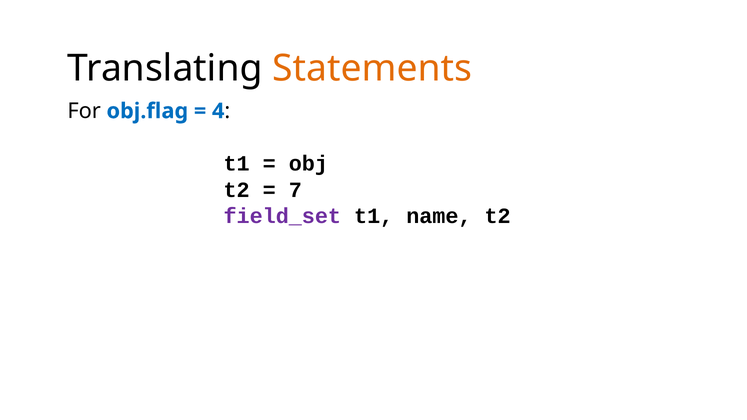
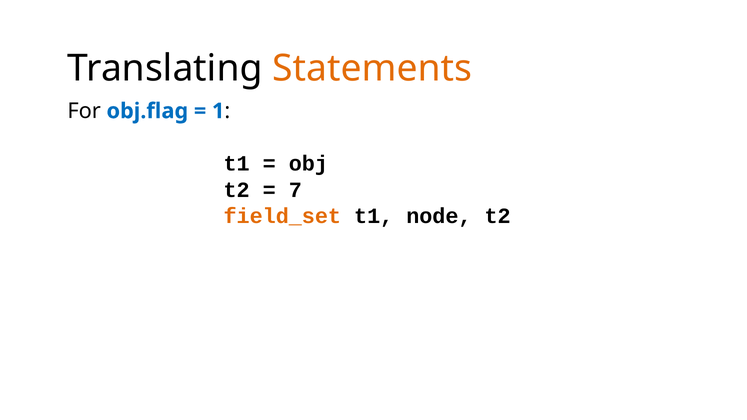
4: 4 -> 1
field_set colour: purple -> orange
name: name -> node
